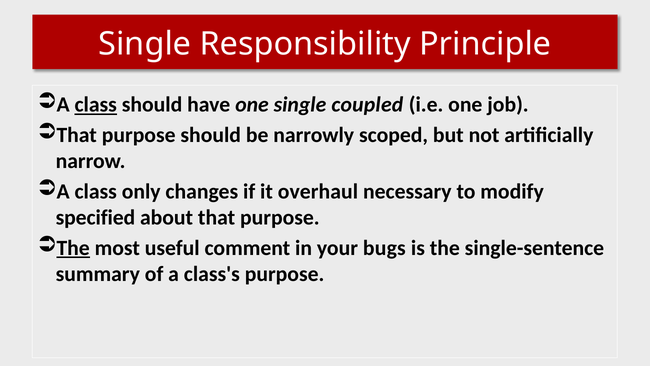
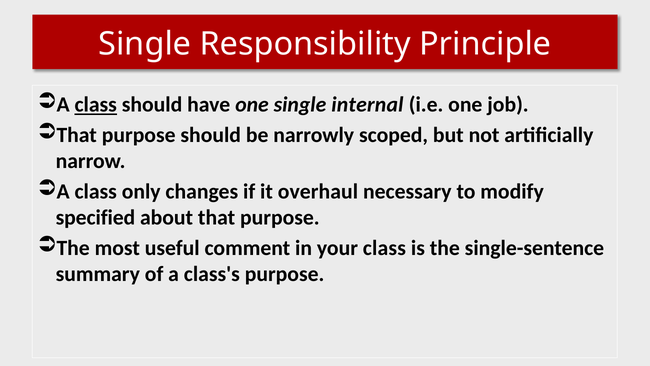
coupled: coupled -> internal
The at (73, 248) underline: present -> none
your bugs: bugs -> class
